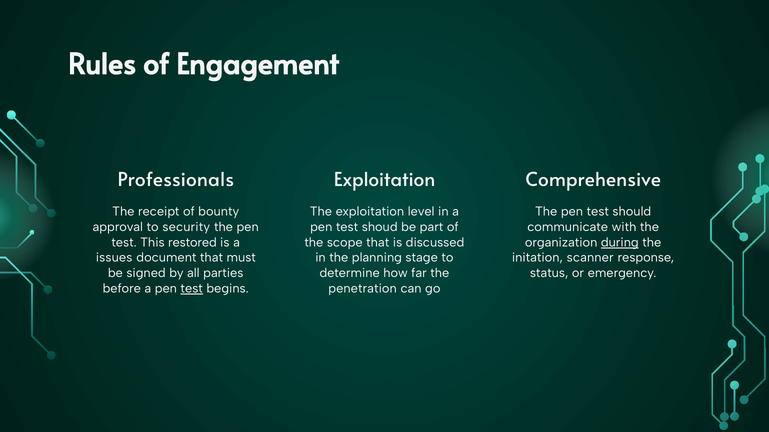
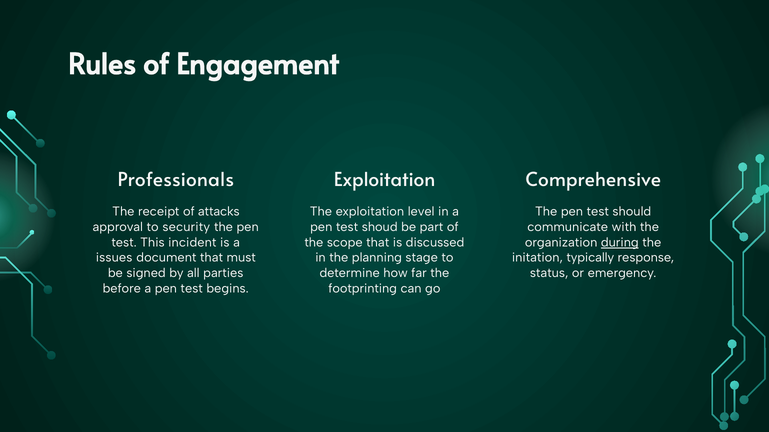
bounty: bounty -> attacks
restored: restored -> incident
scanner: scanner -> typically
test at (192, 289) underline: present -> none
penetration: penetration -> footprinting
